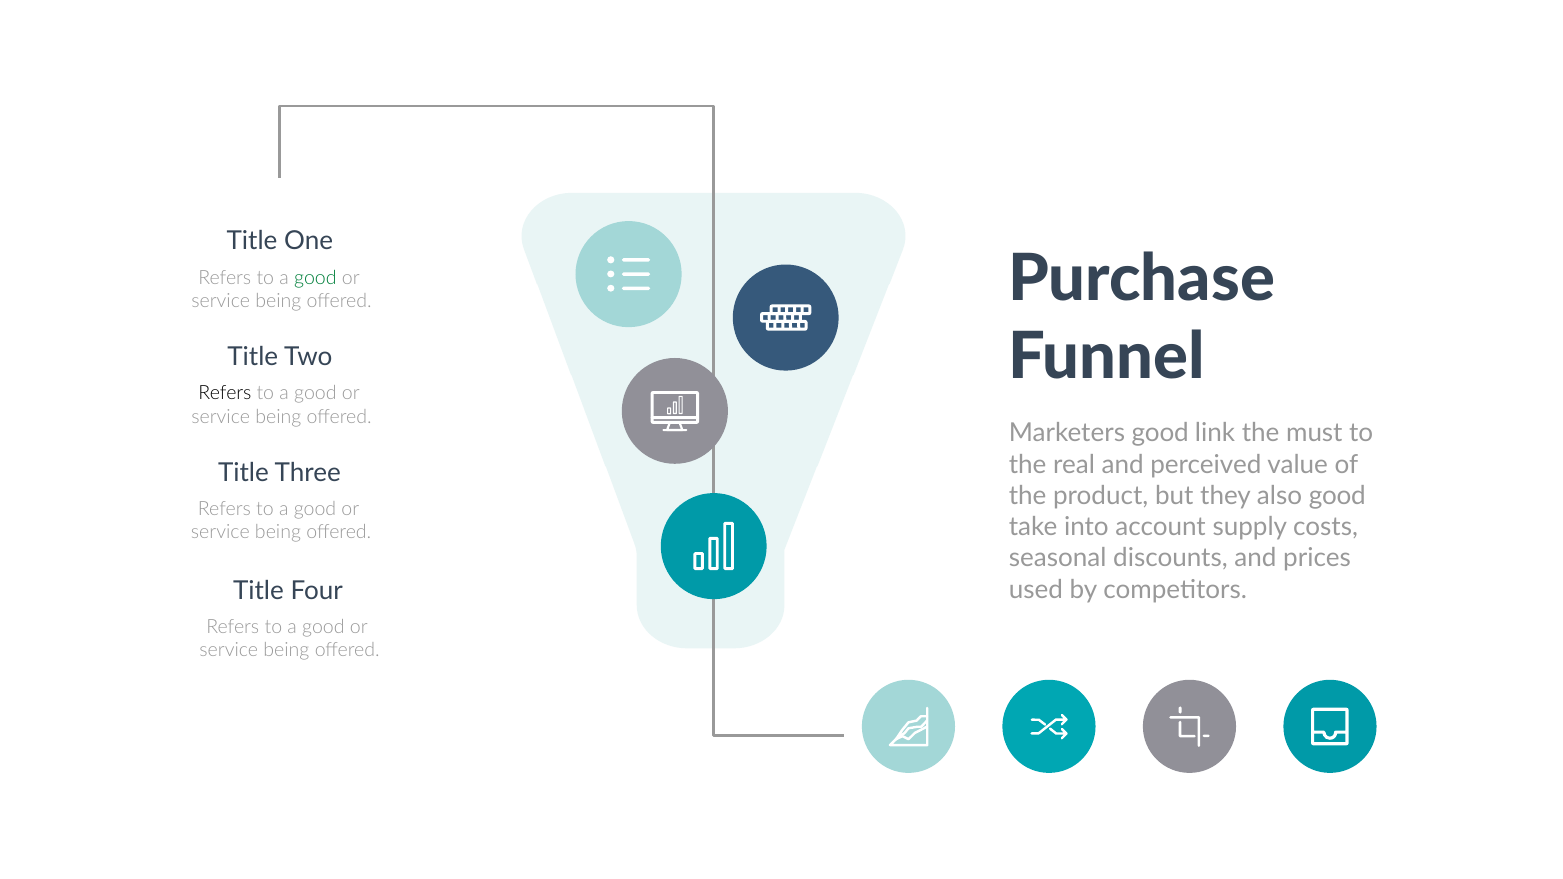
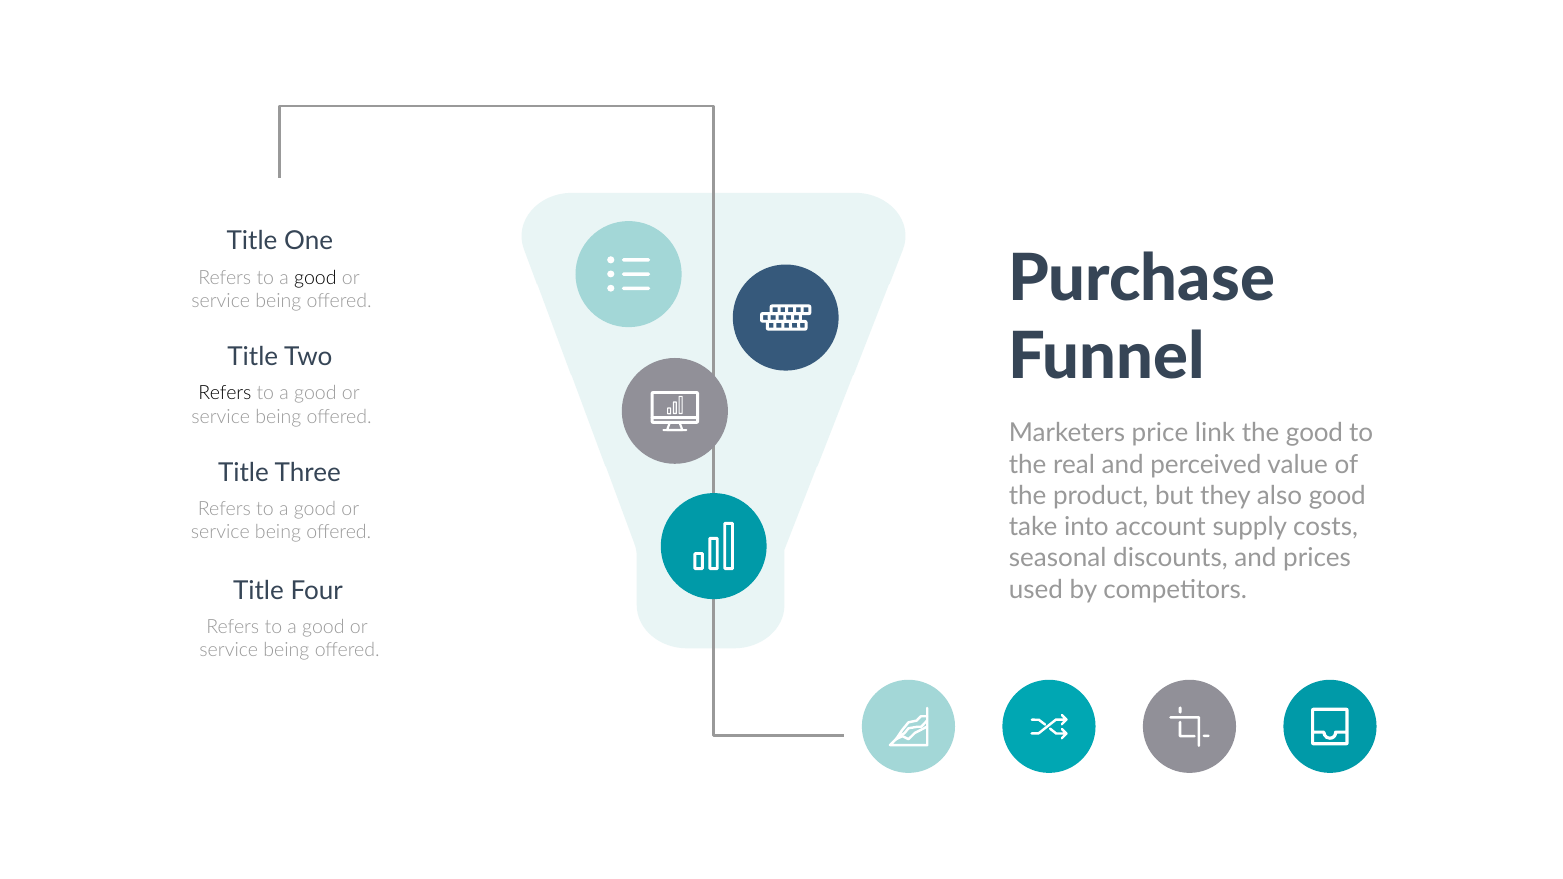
good at (315, 278) colour: green -> black
Marketers good: good -> price
the must: must -> good
